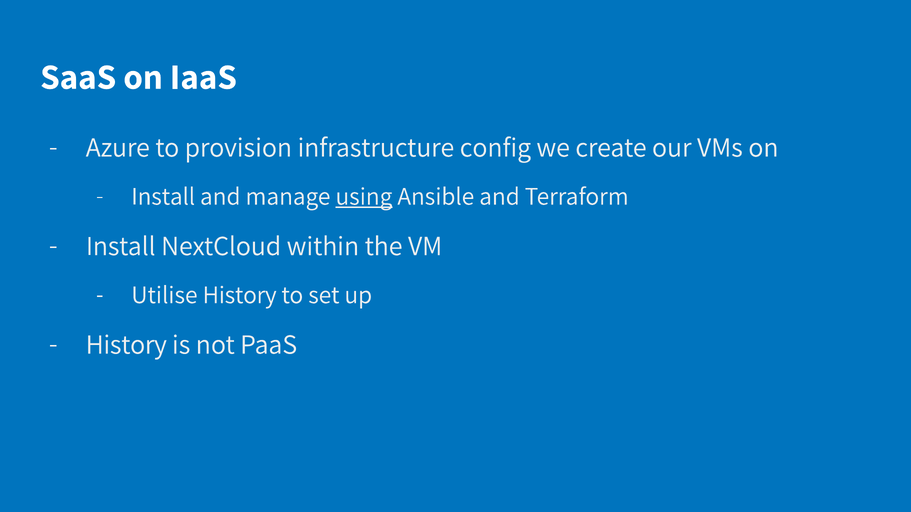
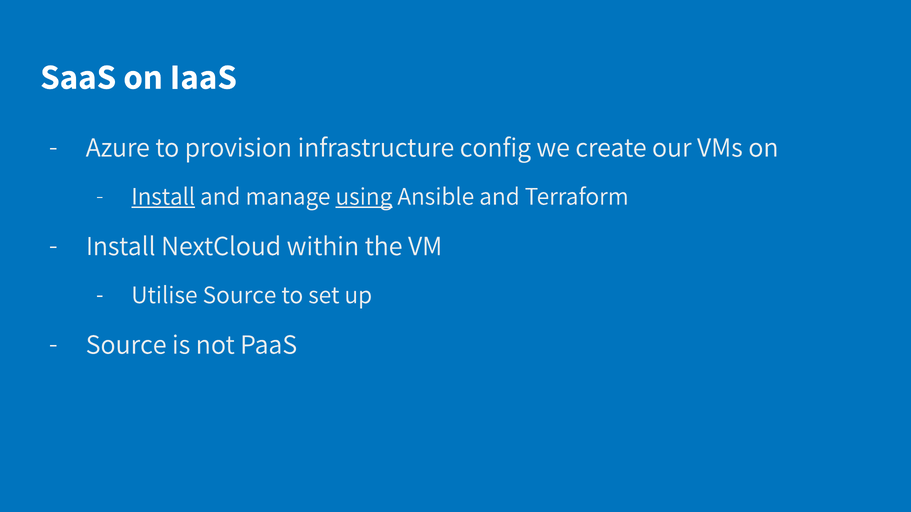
Install at (163, 196) underline: none -> present
Utilise History: History -> Source
History at (126, 345): History -> Source
